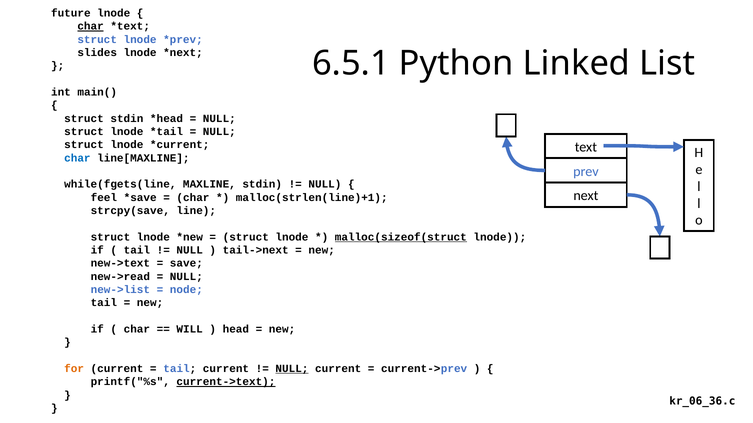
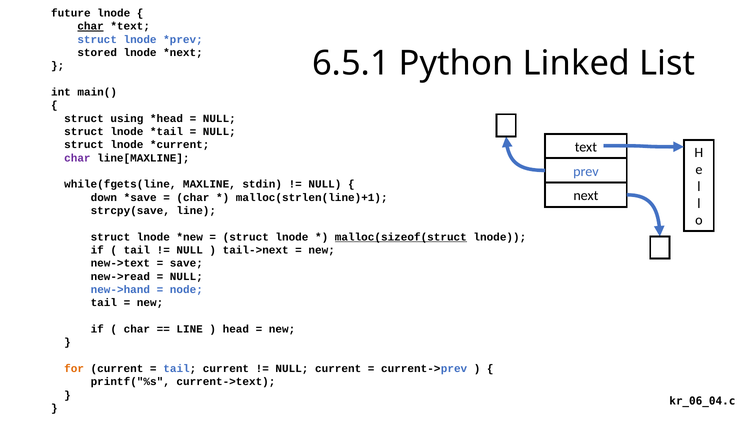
slides: slides -> stored
struct stdin: stdin -> using
char at (77, 158) colour: blue -> purple
feel: feel -> down
new->list: new->list -> new->hand
WILL at (190, 330): WILL -> LINE
NULL at (292, 369) underline: present -> none
current->text underline: present -> none
kr_06_36.c: kr_06_36.c -> kr_06_04.c
